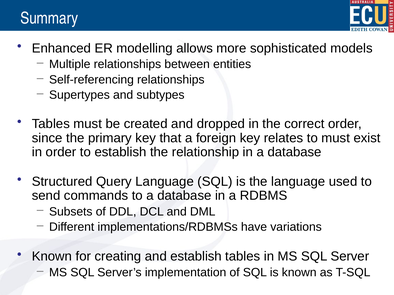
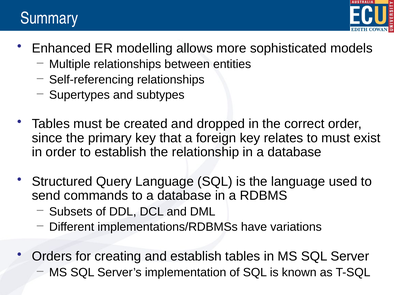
Known at (52, 257): Known -> Orders
